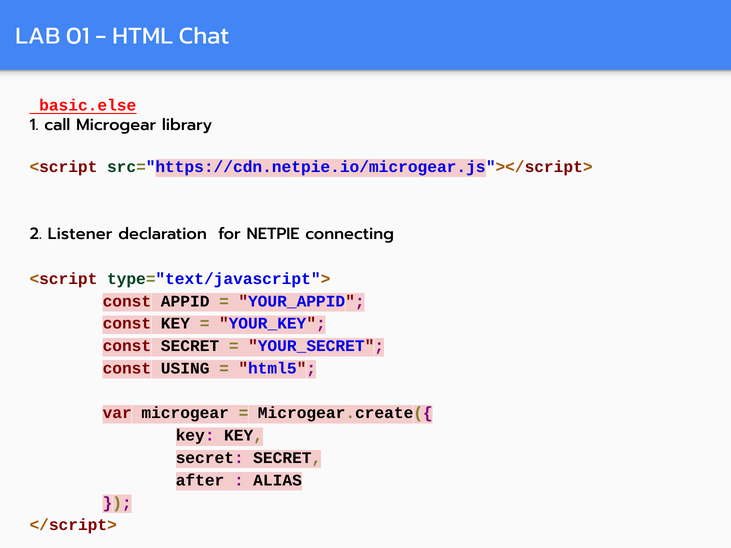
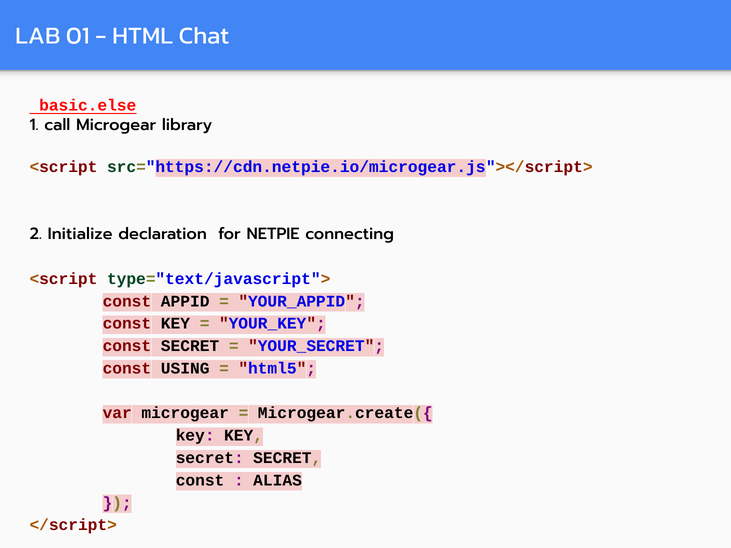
Listener: Listener -> Initialize
after at (200, 480): after -> const
